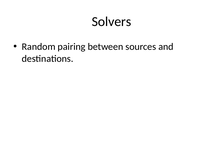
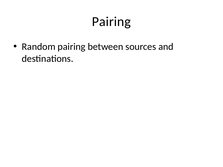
Solvers at (111, 22): Solvers -> Pairing
